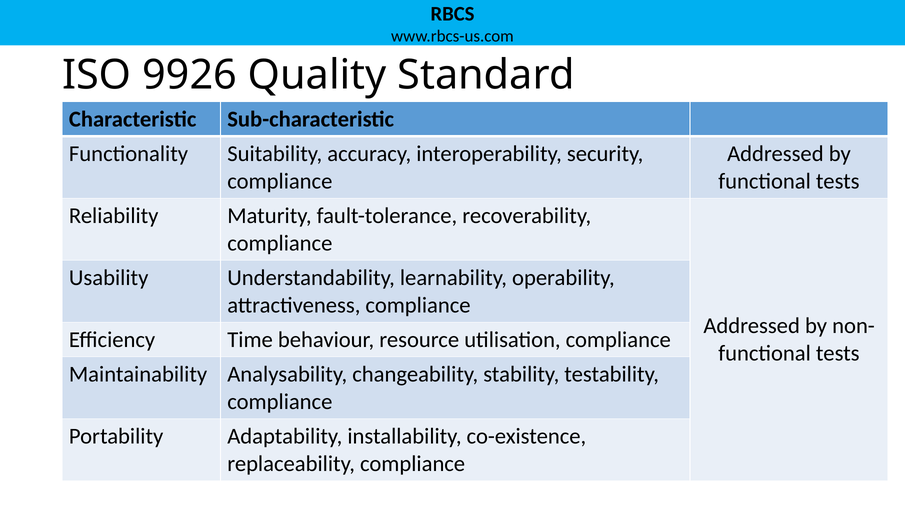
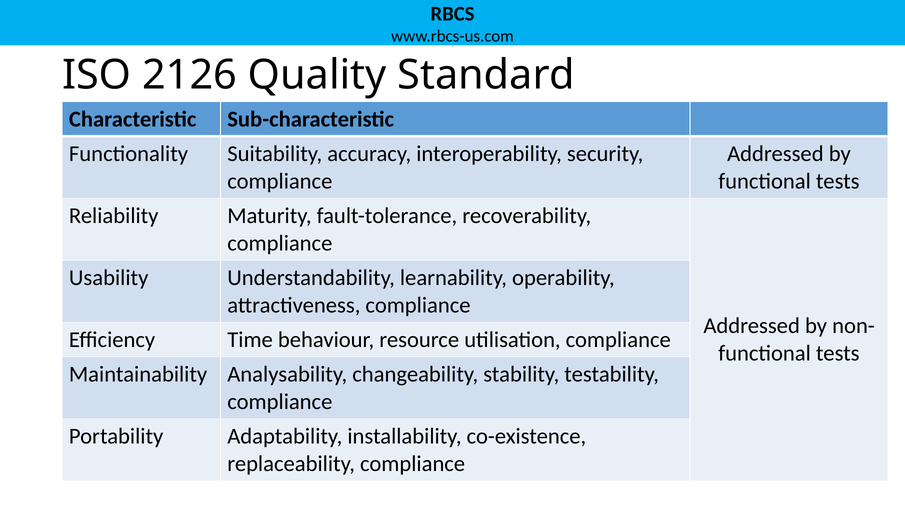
9926: 9926 -> 2126
